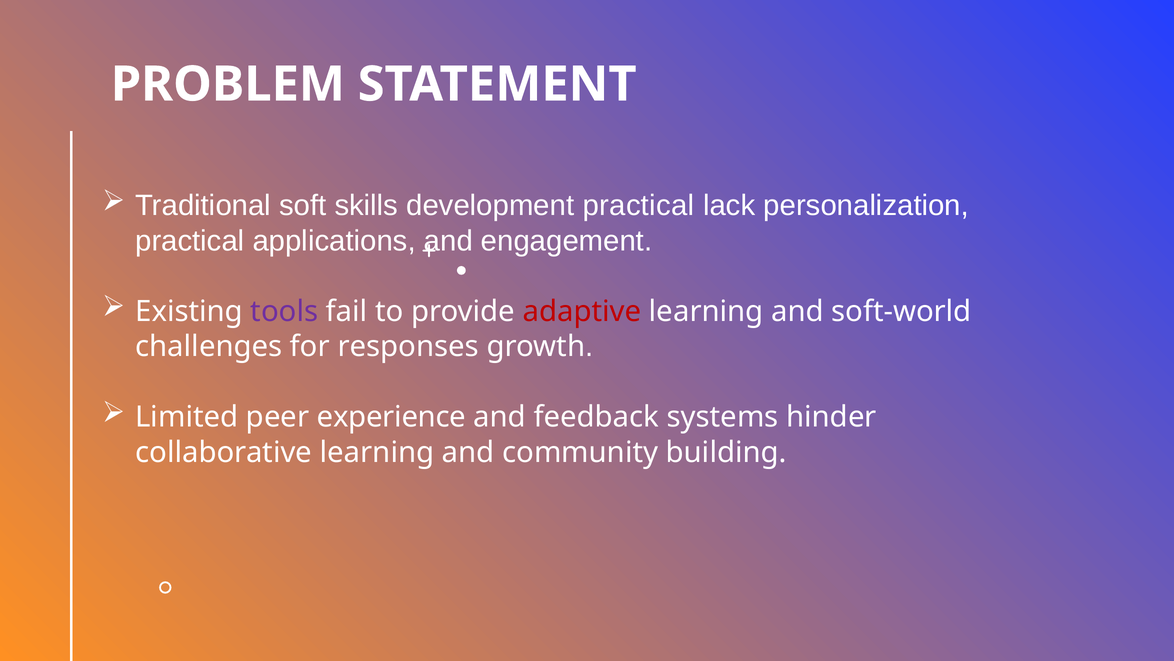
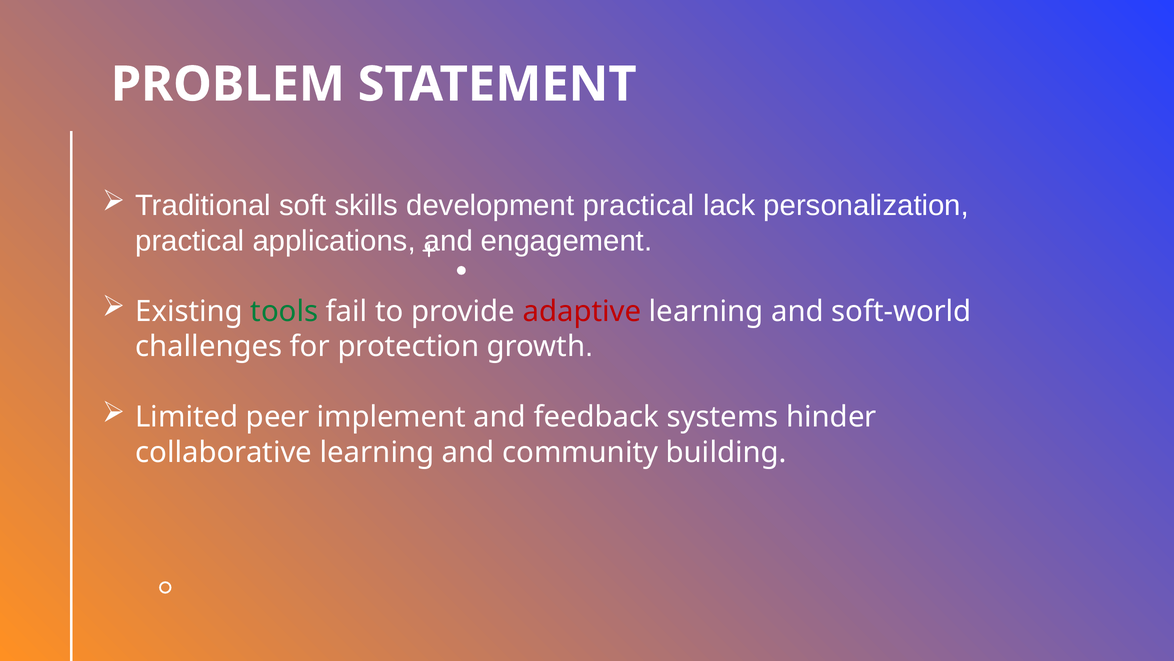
tools colour: purple -> green
responses: responses -> protection
experience: experience -> implement
